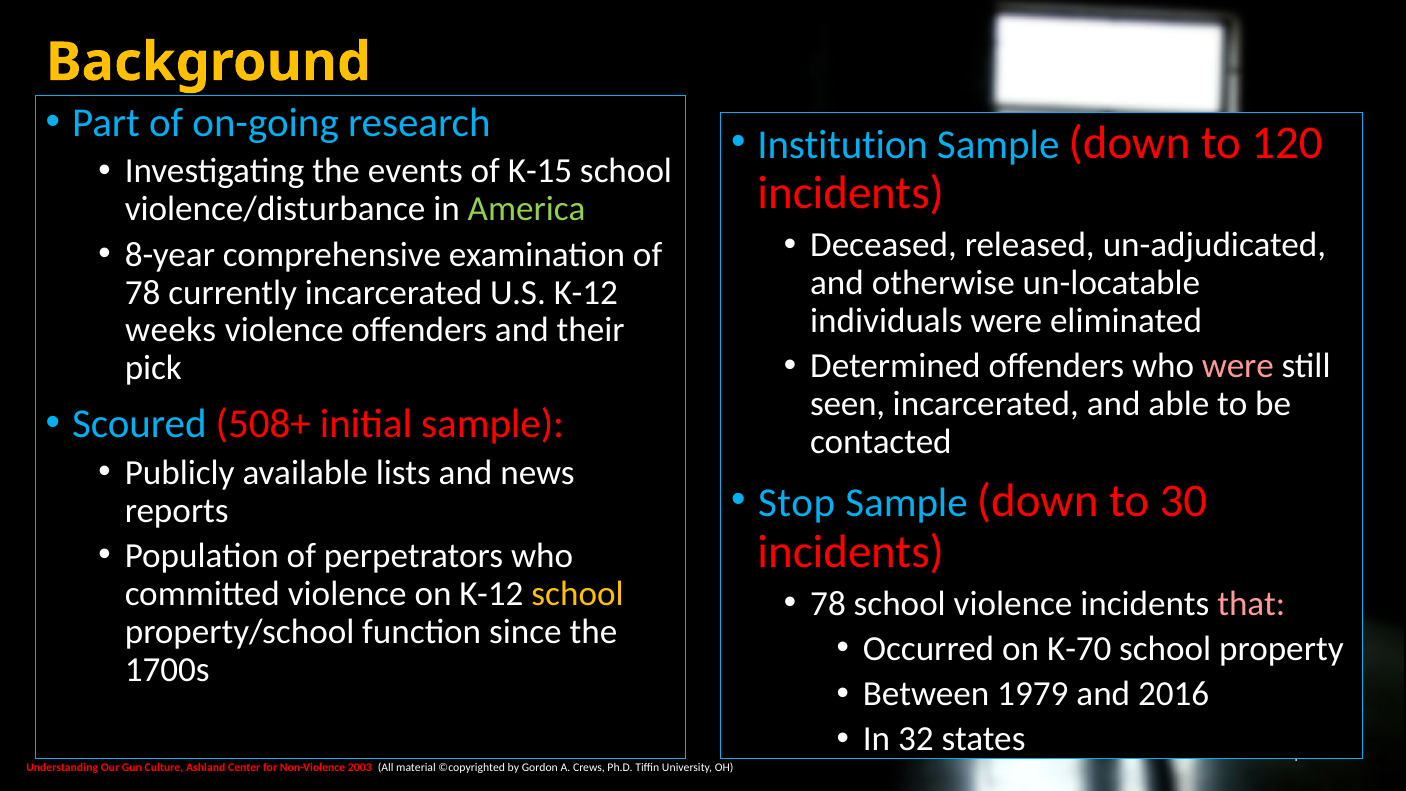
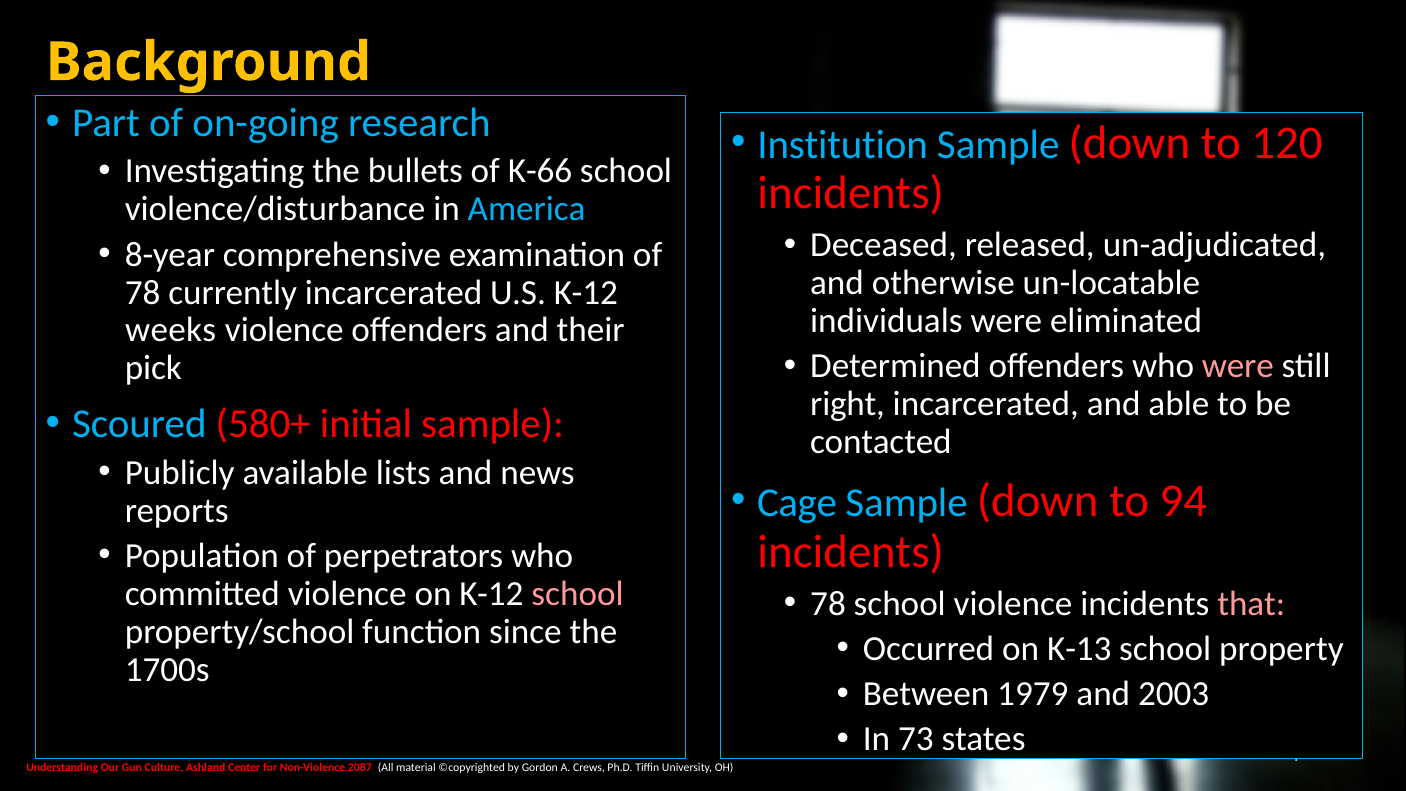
events: events -> bullets
K-15: K-15 -> K-66
America colour: light green -> light blue
seen: seen -> right
508+: 508+ -> 580+
Stop: Stop -> Cage
30: 30 -> 94
school at (578, 594) colour: yellow -> pink
K-70: K-70 -> K-13
2016: 2016 -> 2003
32: 32 -> 73
2003: 2003 -> 2087
